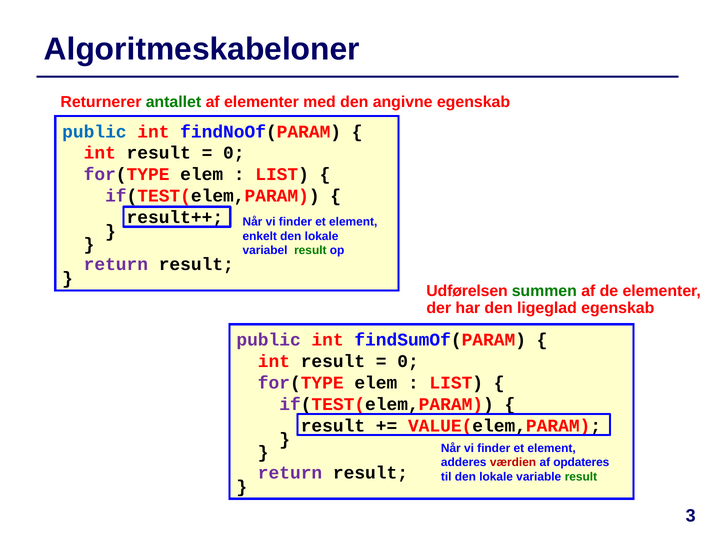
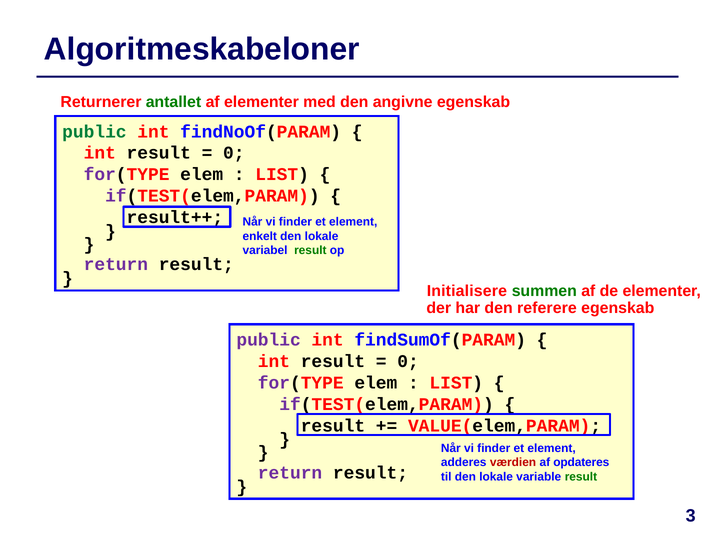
public at (94, 132) colour: blue -> green
Udførelsen: Udførelsen -> Initialisere
ligeglad: ligeglad -> referere
